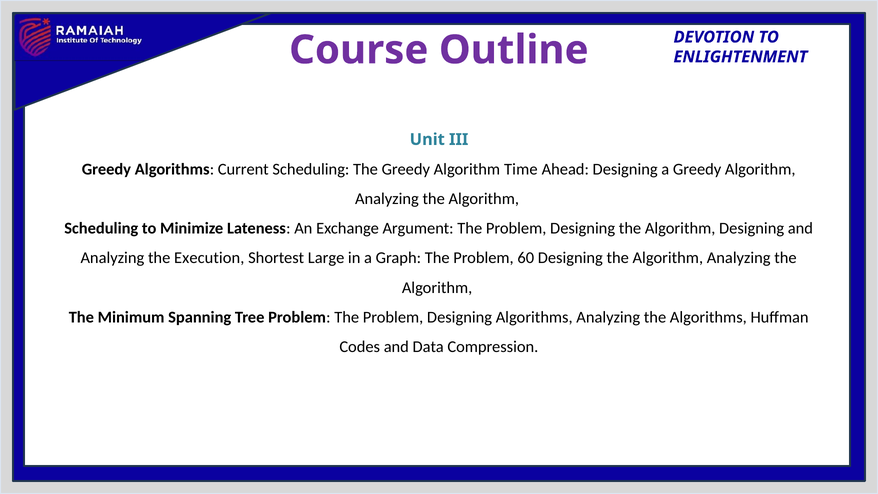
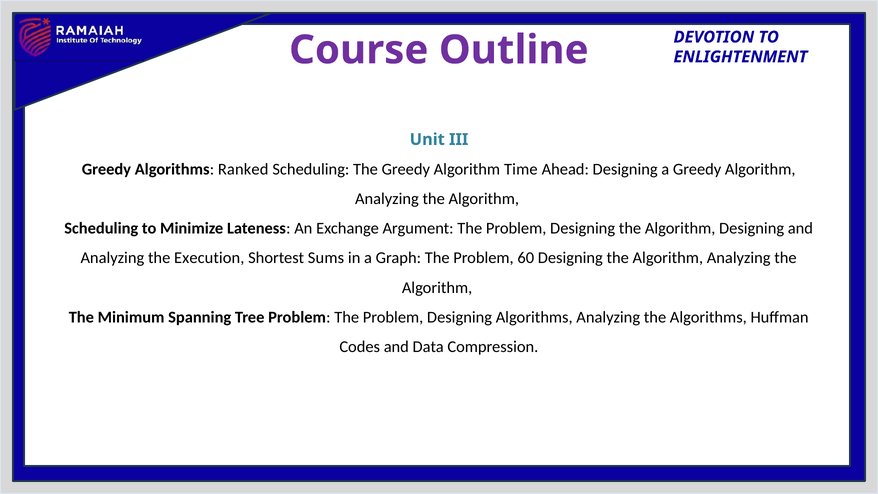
Current: Current -> Ranked
Large: Large -> Sums
